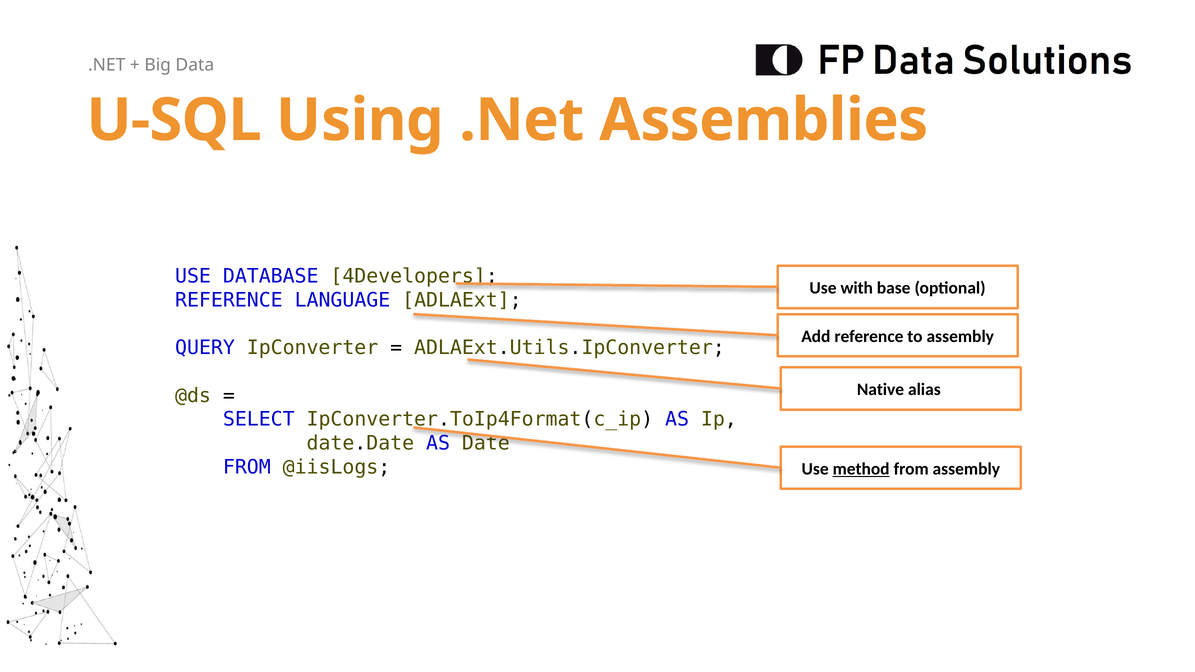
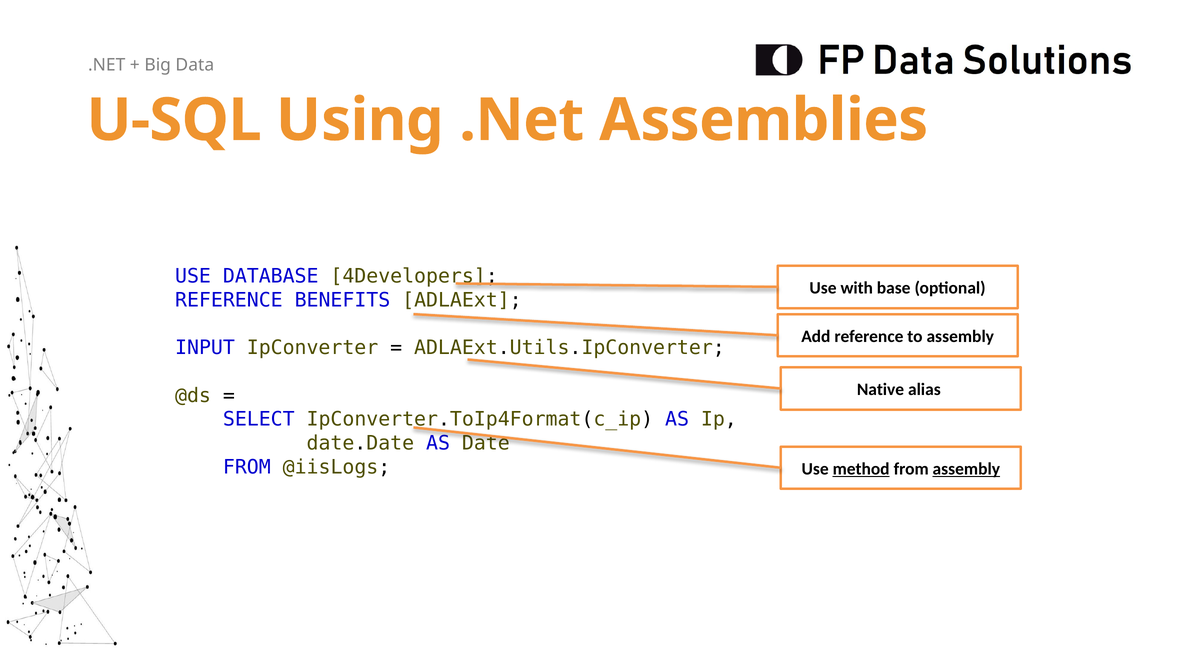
LANGUAGE: LANGUAGE -> BENEFITS
QUERY: QUERY -> INPUT
assembly at (966, 469) underline: none -> present
